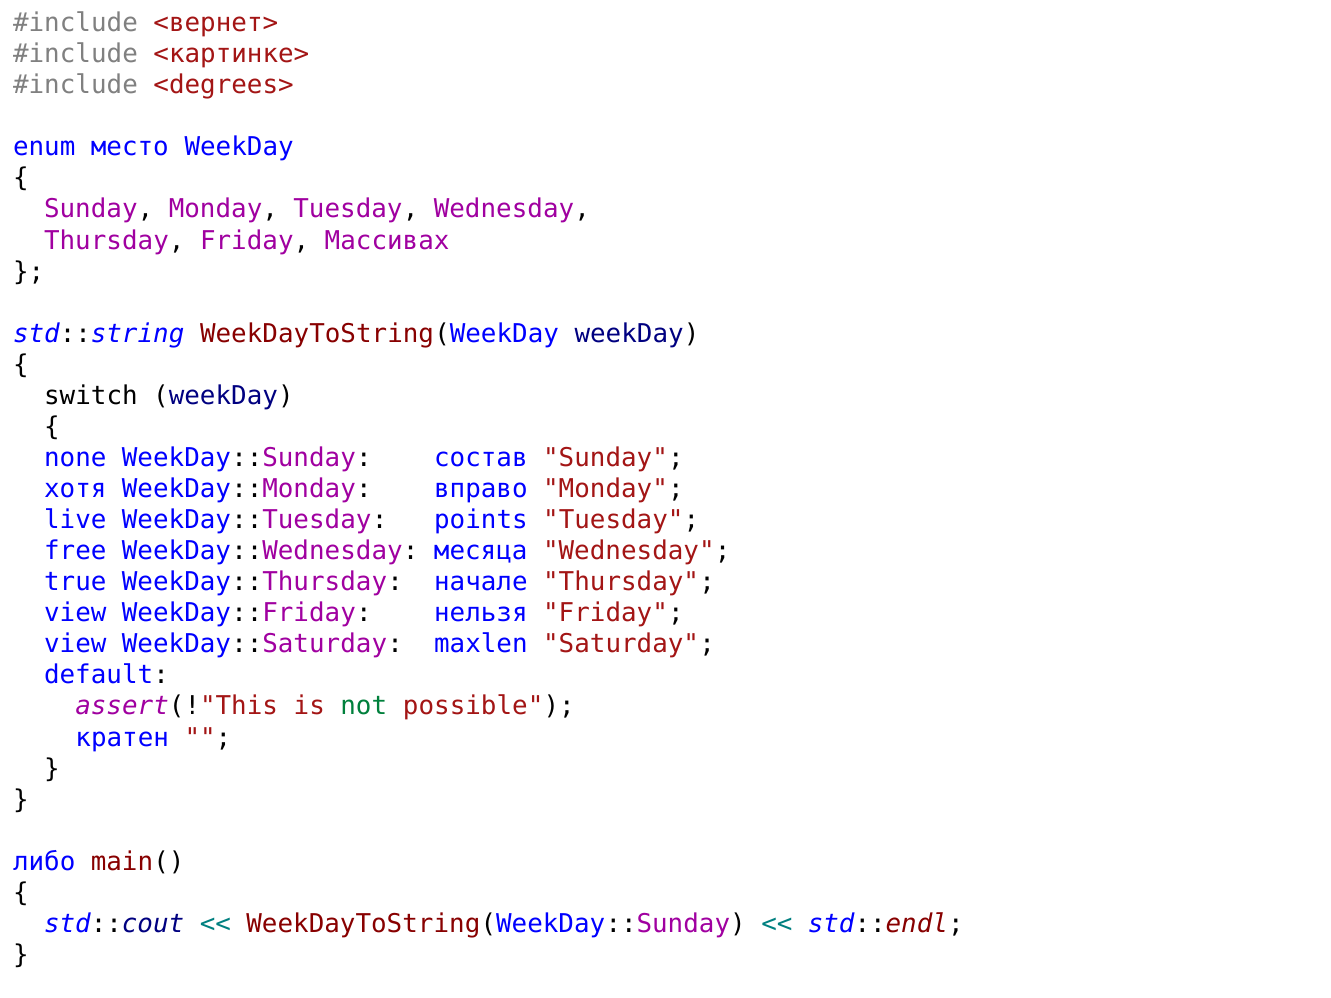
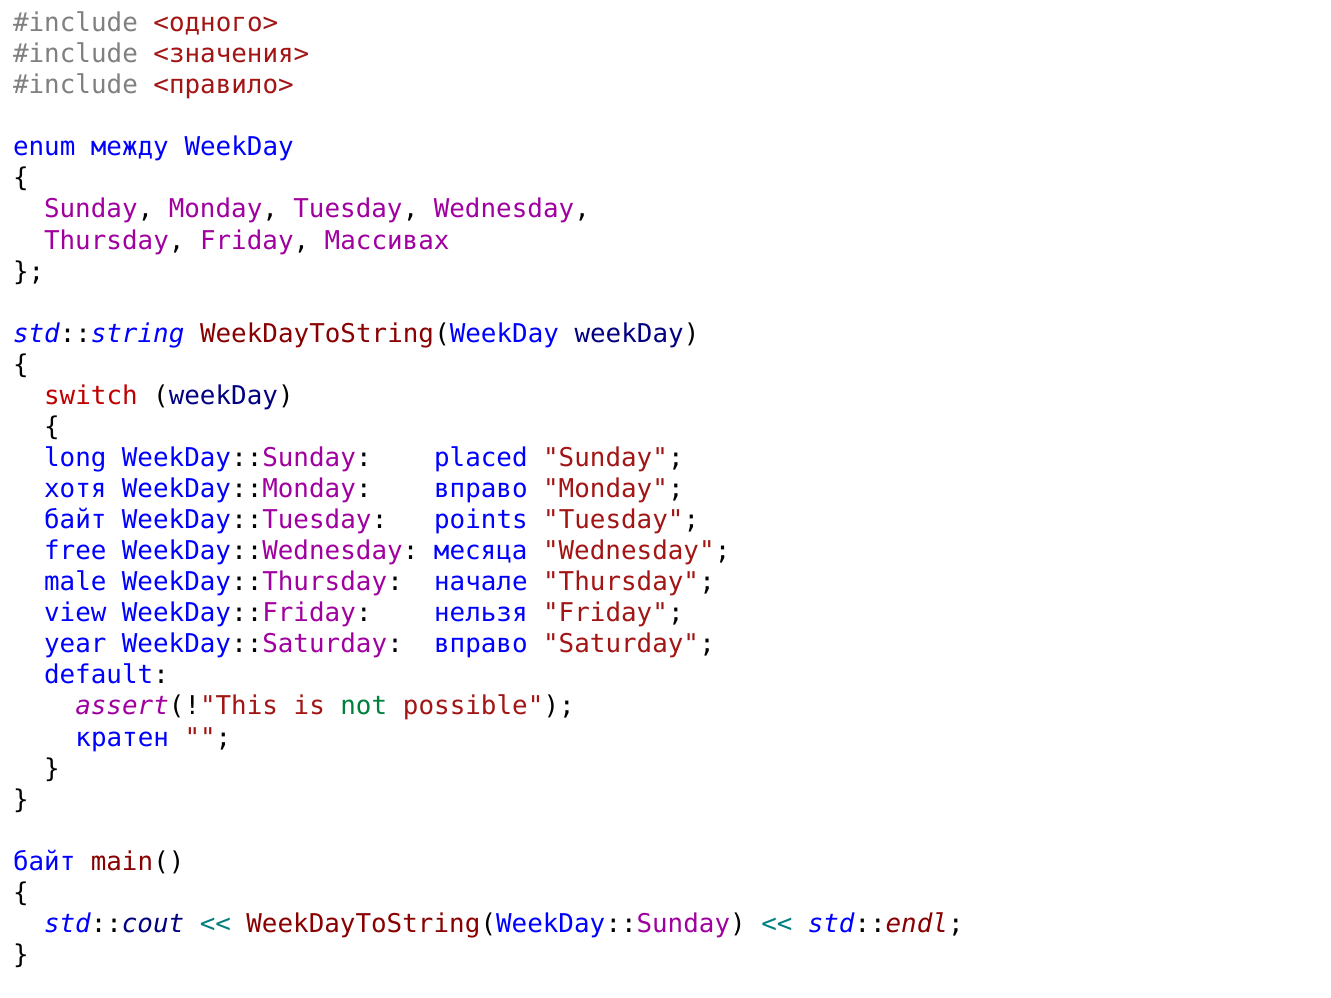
<вернет>: <вернет> -> <одного>
<картинке>: <картинке> -> <значения>
<degrees>: <degrees> -> <правило>
место: место -> между
switch colour: black -> red
none: none -> long
состав: состав -> placed
live at (75, 520): live -> байт
true: true -> male
view at (75, 644): view -> year
WeekDay::Saturday maxlen: maxlen -> вправо
либо at (44, 862): либо -> байт
